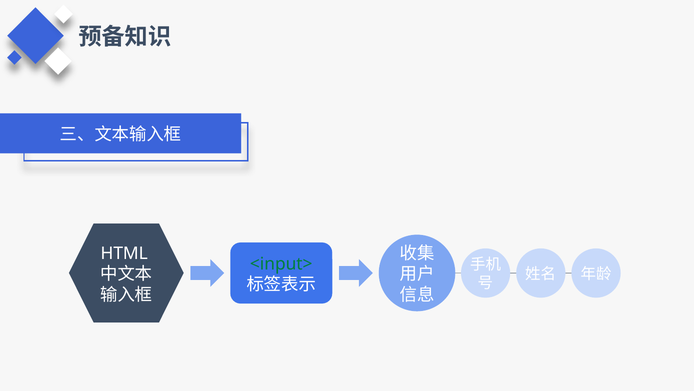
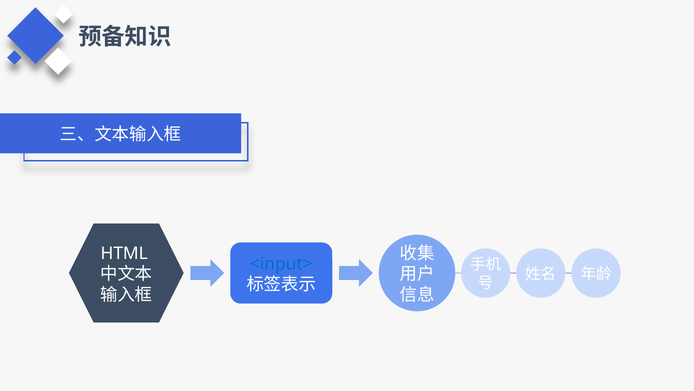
<input> colour: green -> blue
